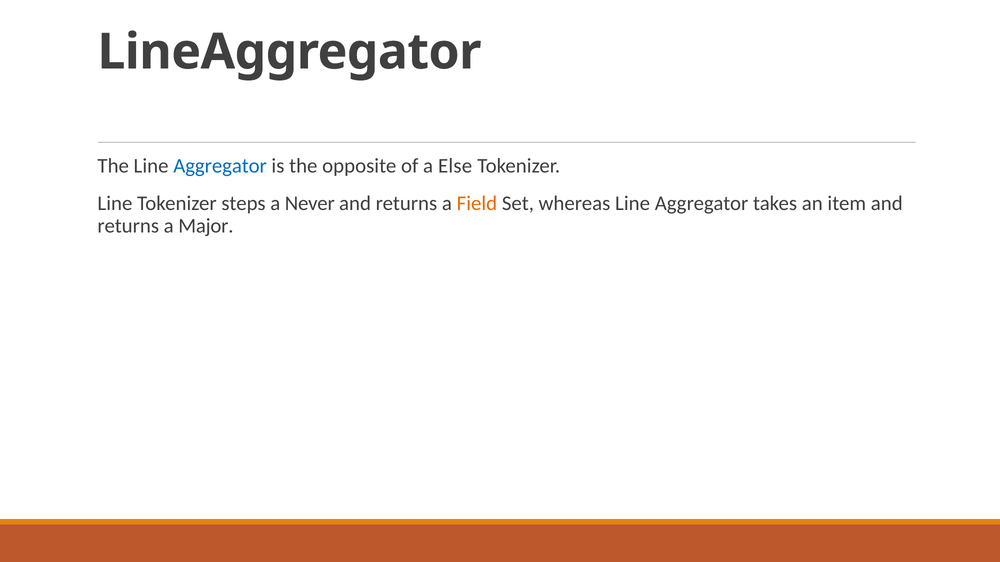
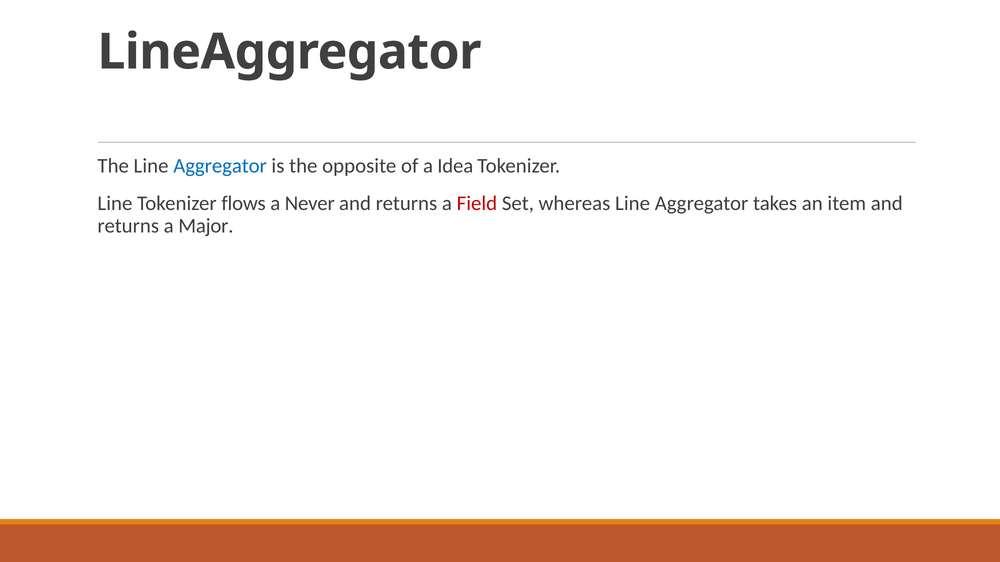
Else: Else -> Idea
steps: steps -> flows
Field colour: orange -> red
